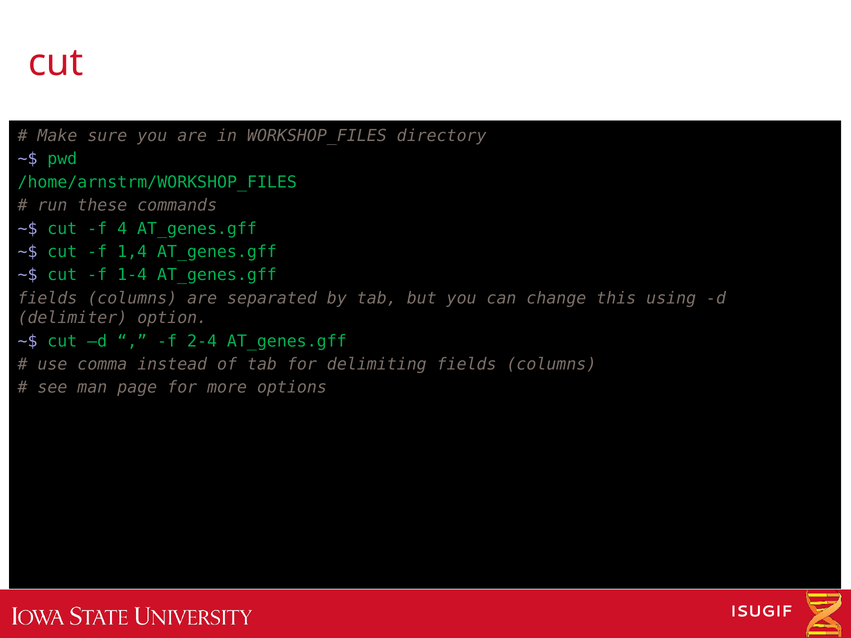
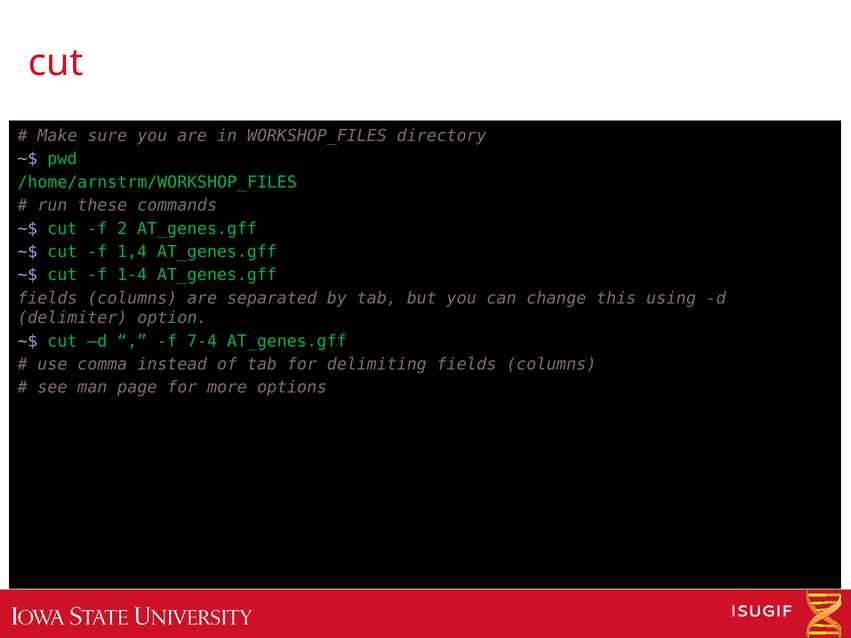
4: 4 -> 2
2-4: 2-4 -> 7-4
